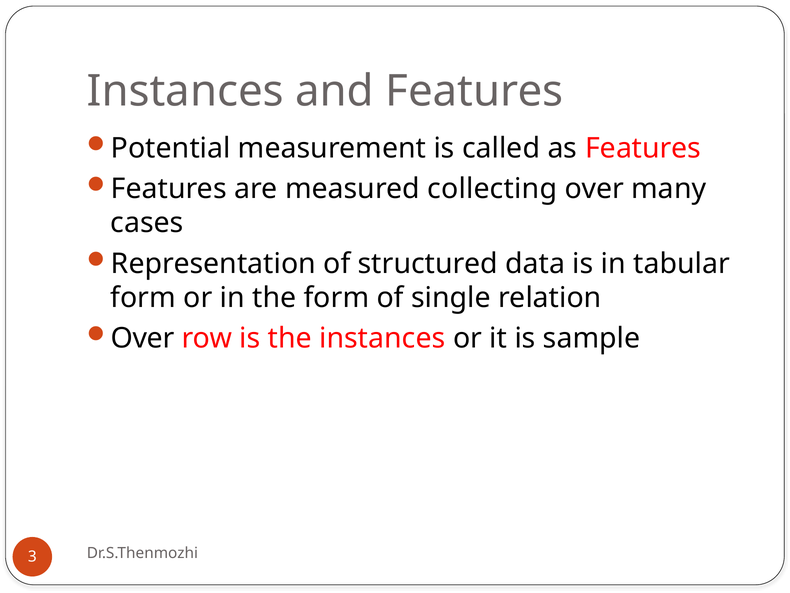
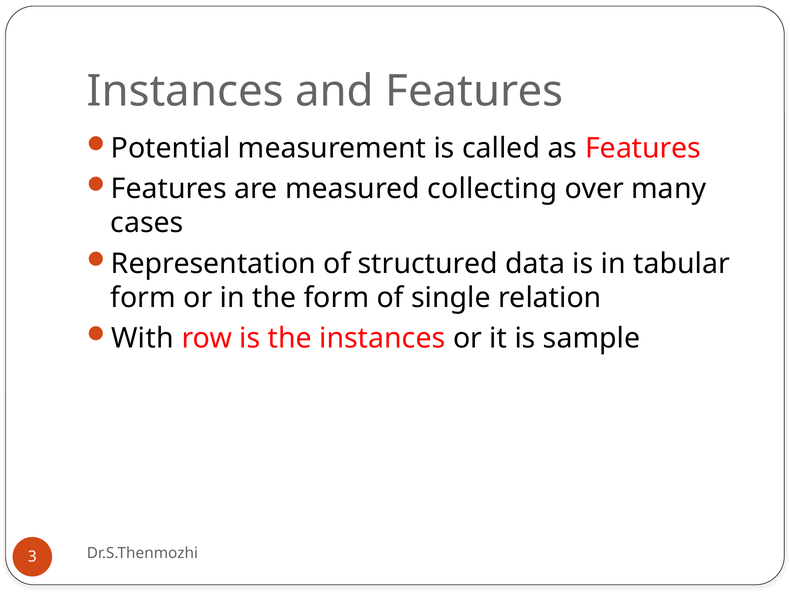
Over at (143, 338): Over -> With
